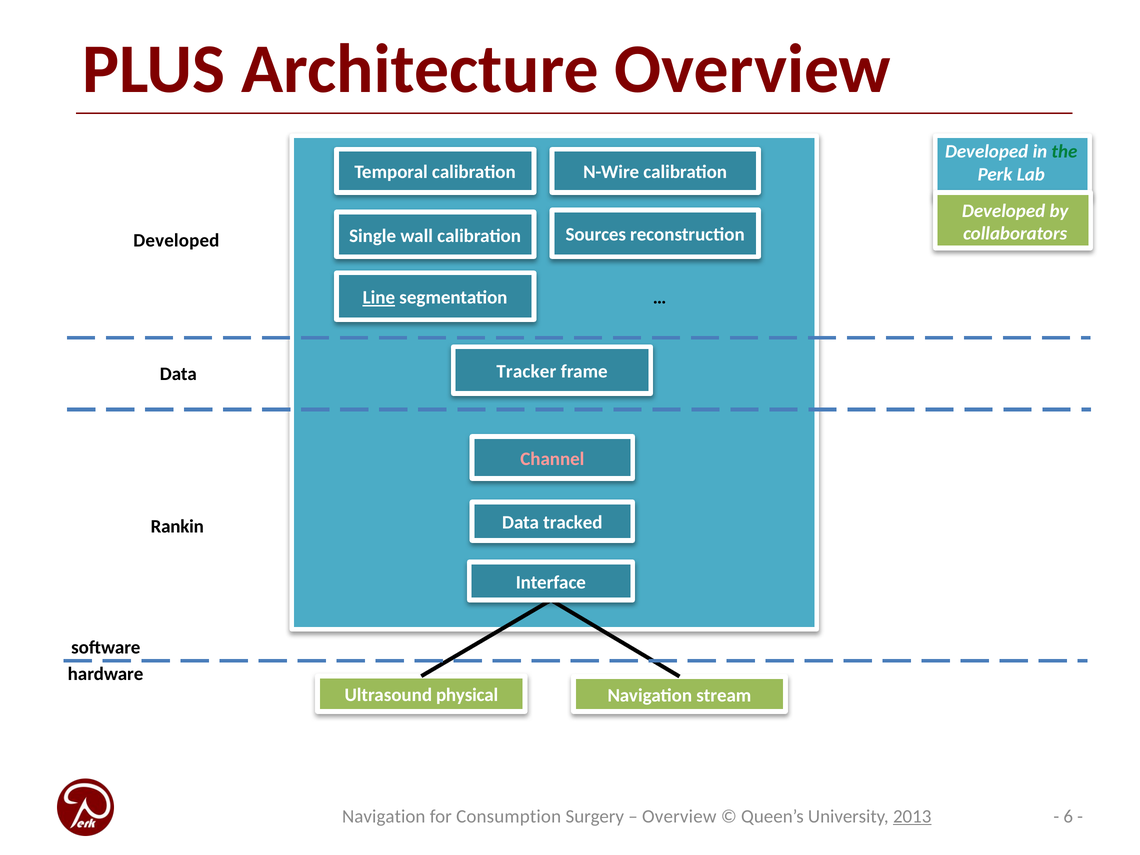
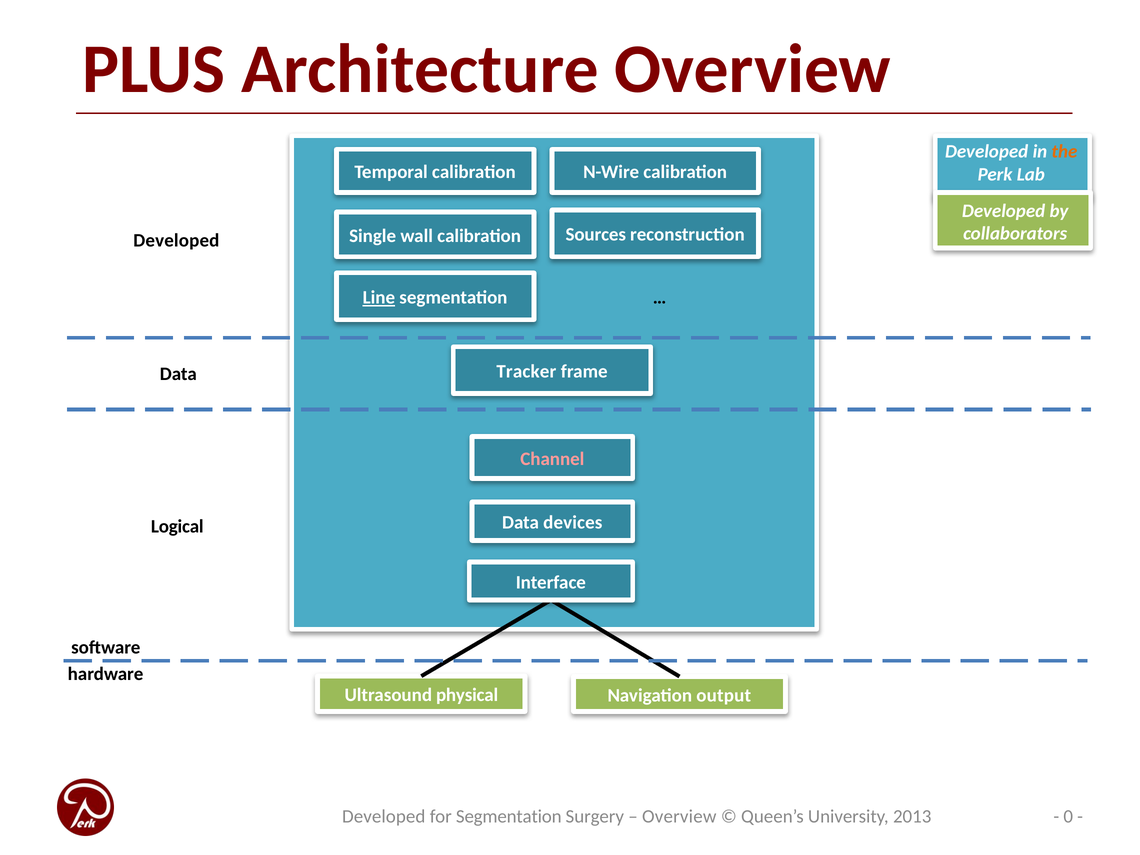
the colour: green -> orange
tracked: tracked -> devices
Rankin: Rankin -> Logical
stream: stream -> output
6: 6 -> 0
Navigation at (384, 817): Navigation -> Developed
for Consumption: Consumption -> Segmentation
2013 underline: present -> none
